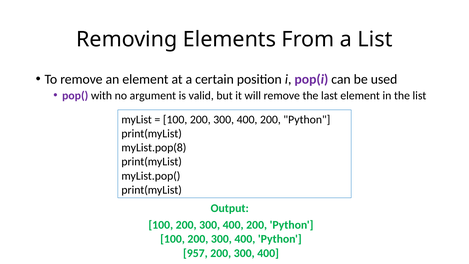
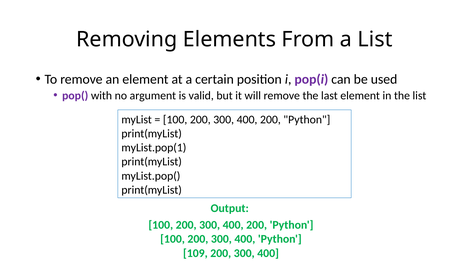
myList.pop(8: myList.pop(8 -> myList.pop(1
957: 957 -> 109
